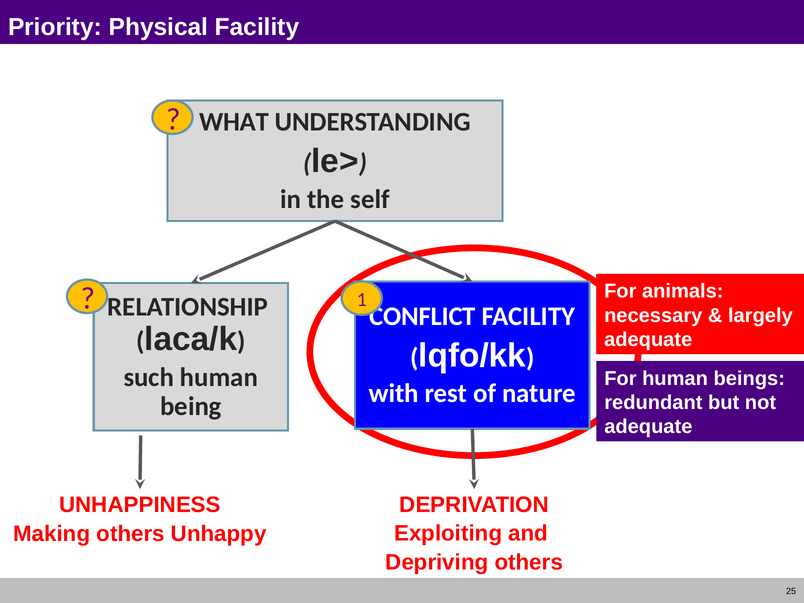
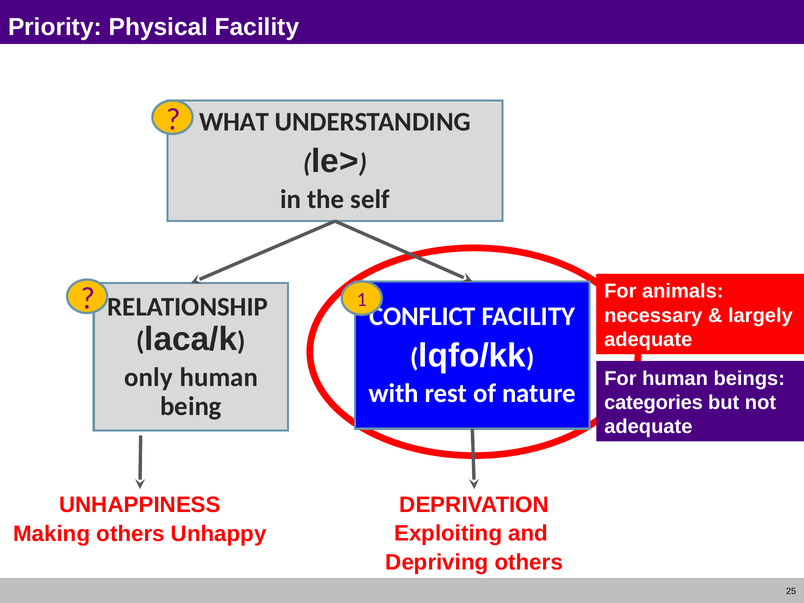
such: such -> only
redundant: redundant -> categories
